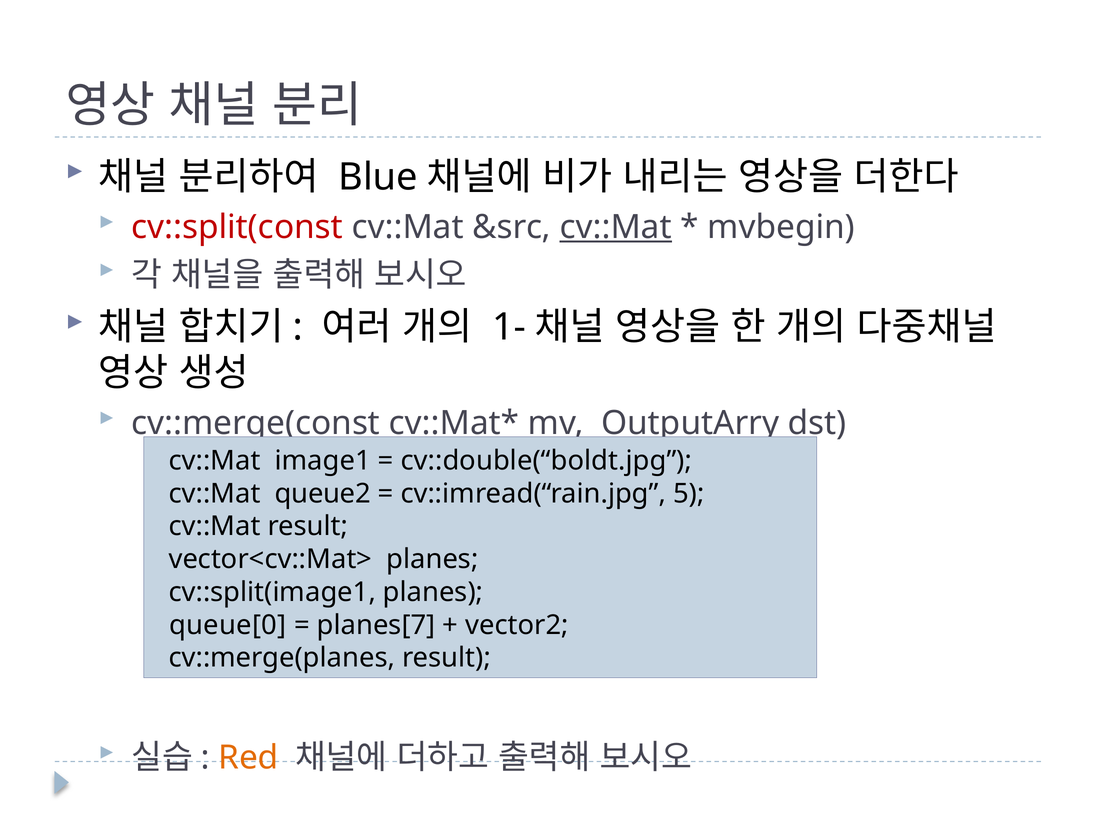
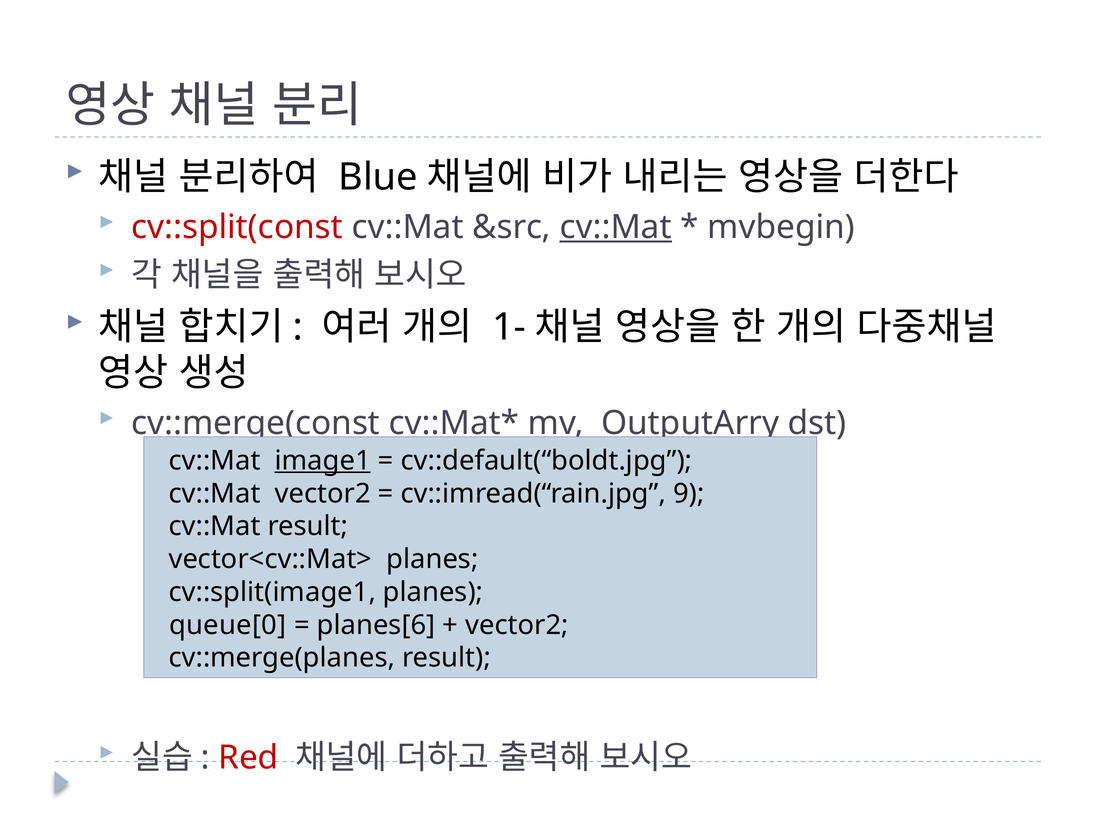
image1 underline: none -> present
cv::double(“boldt.jpg: cv::double(“boldt.jpg -> cv::default(“boldt.jpg
cv::Mat queue2: queue2 -> vector2
5: 5 -> 9
planes[7: planes[7 -> planes[6
Red colour: orange -> red
